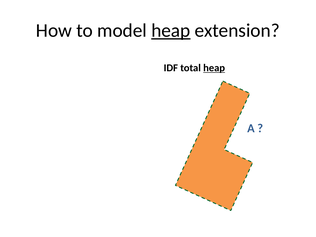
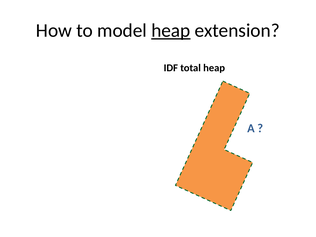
heap at (214, 68) underline: present -> none
